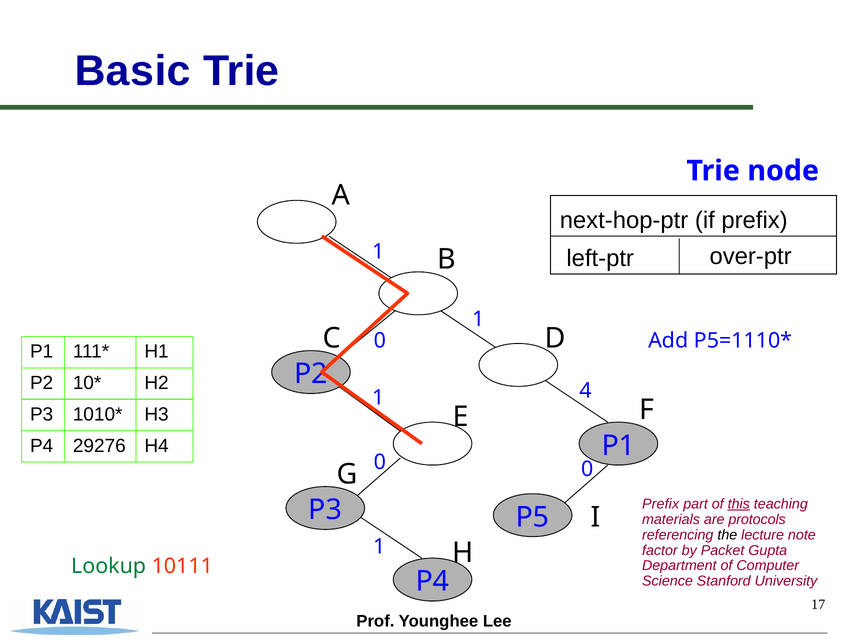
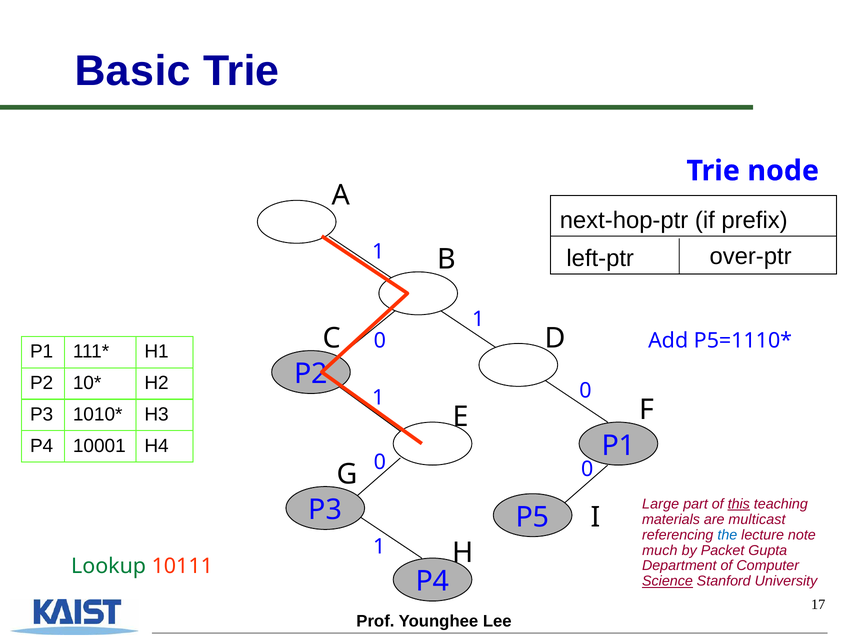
4 at (585, 390): 4 -> 0
29276: 29276 -> 10001
Prefix at (661, 504): Prefix -> Large
protocols: protocols -> multicast
the colour: black -> blue
factor: factor -> much
Science underline: none -> present
